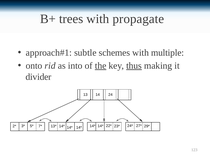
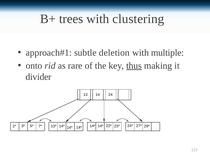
propagate: propagate -> clustering
schemes: schemes -> deletion
into: into -> rare
the underline: present -> none
